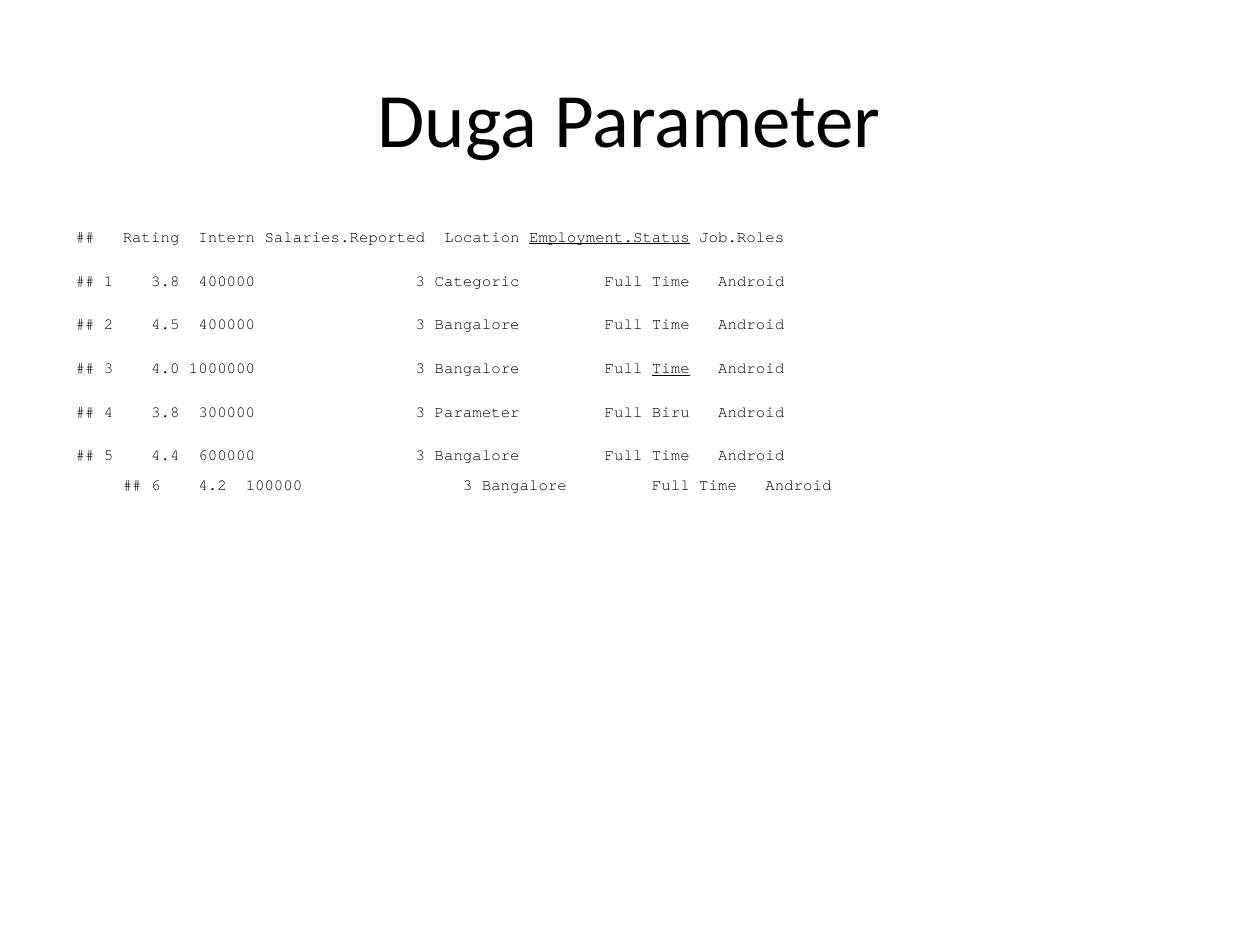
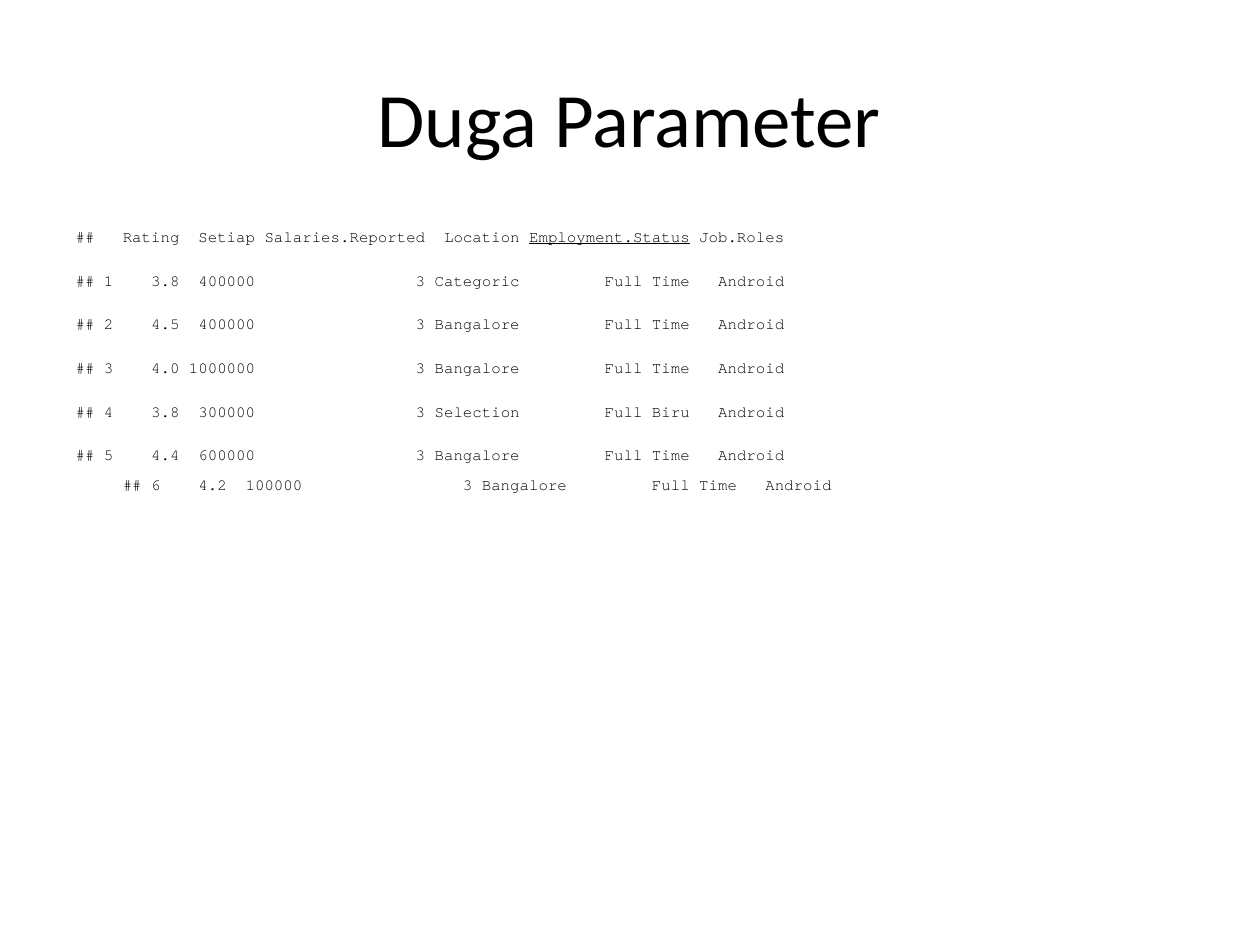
Intern: Intern -> Setiap
Time at (671, 368) underline: present -> none
3 Parameter: Parameter -> Selection
